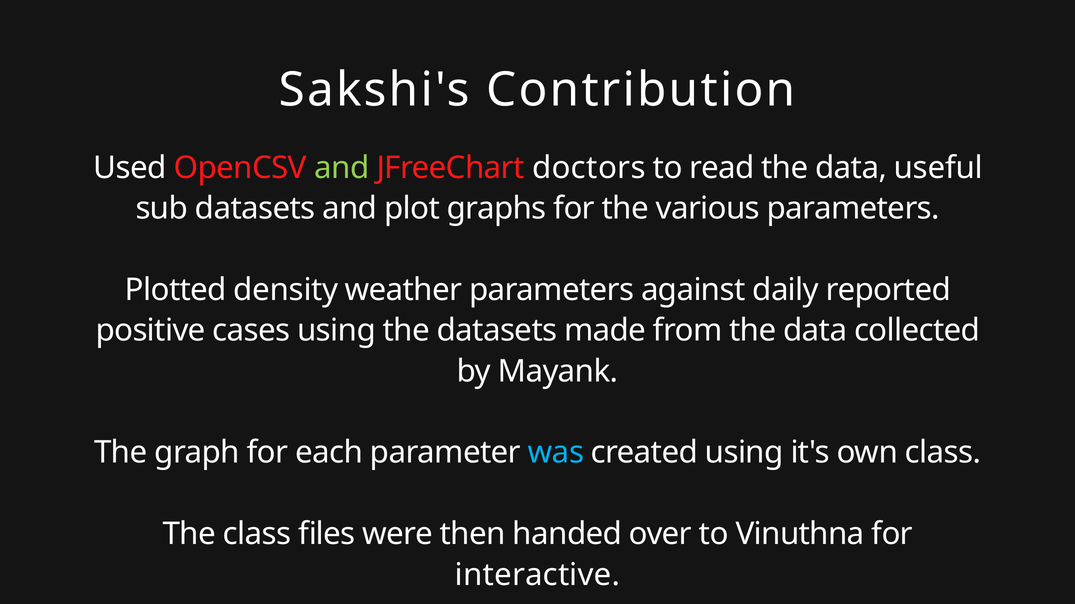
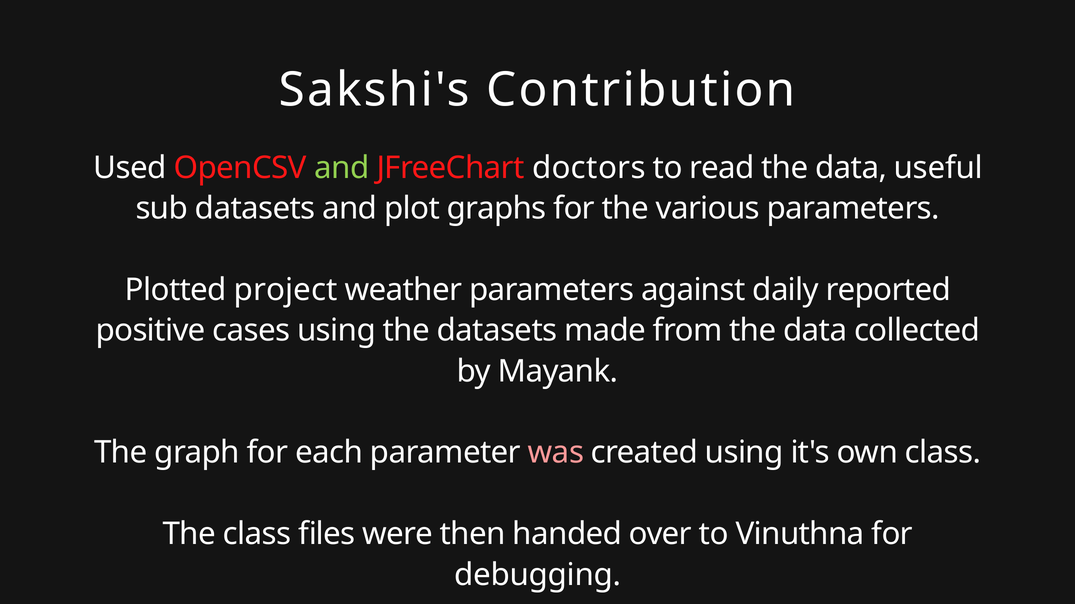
density: density -> project
was colour: light blue -> pink
interactive: interactive -> debugging
